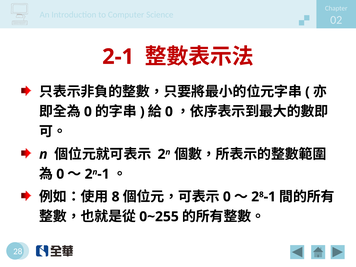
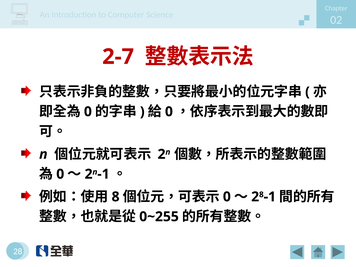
2-1: 2-1 -> 2-7
